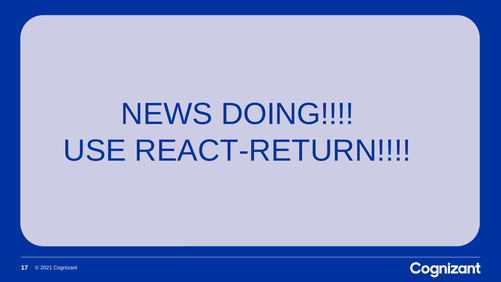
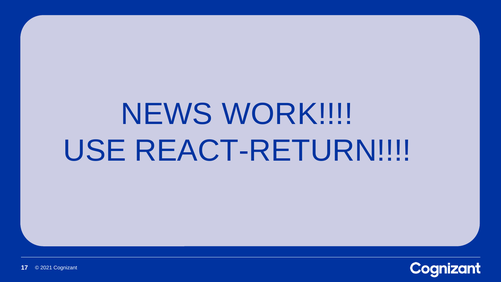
DOING: DOING -> WORK
